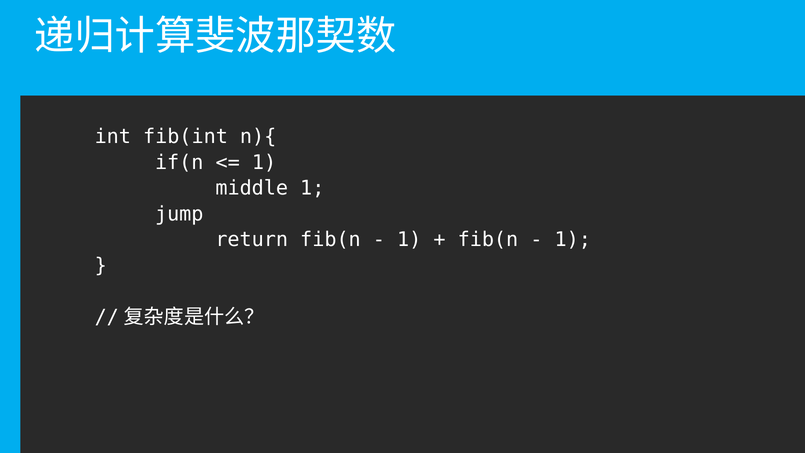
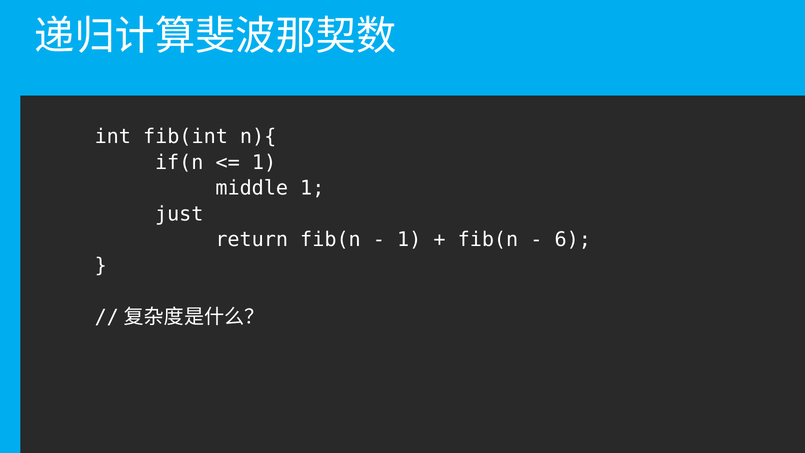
jump: jump -> just
1 at (573, 240): 1 -> 6
